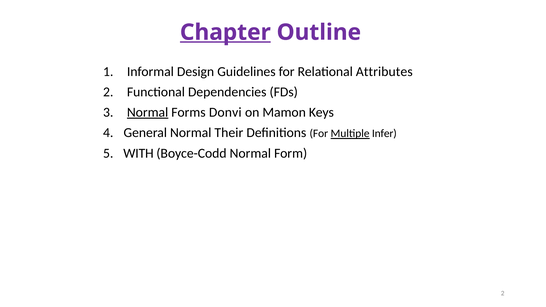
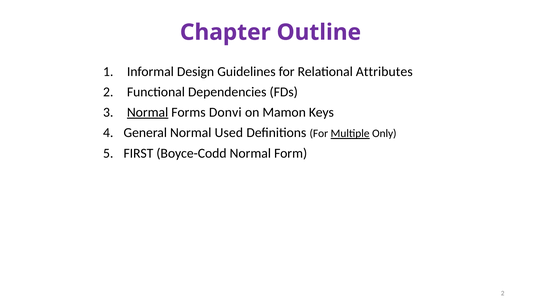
Chapter underline: present -> none
Their: Their -> Used
Infer: Infer -> Only
WITH: WITH -> FIRST
